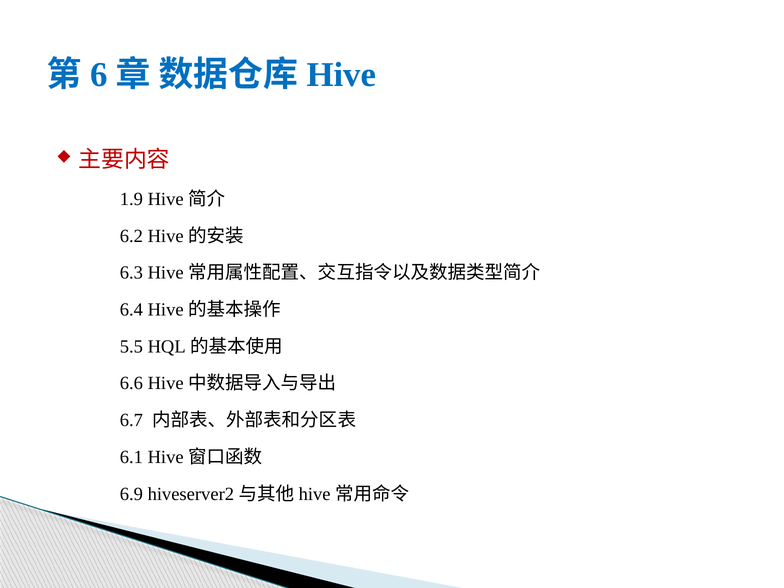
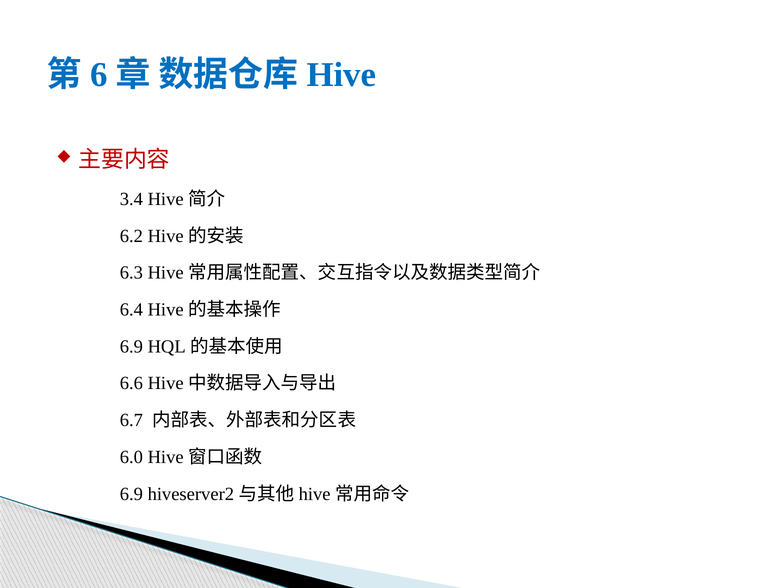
1.9: 1.9 -> 3.4
5.5 at (131, 346): 5.5 -> 6.9
6.1: 6.1 -> 6.0
